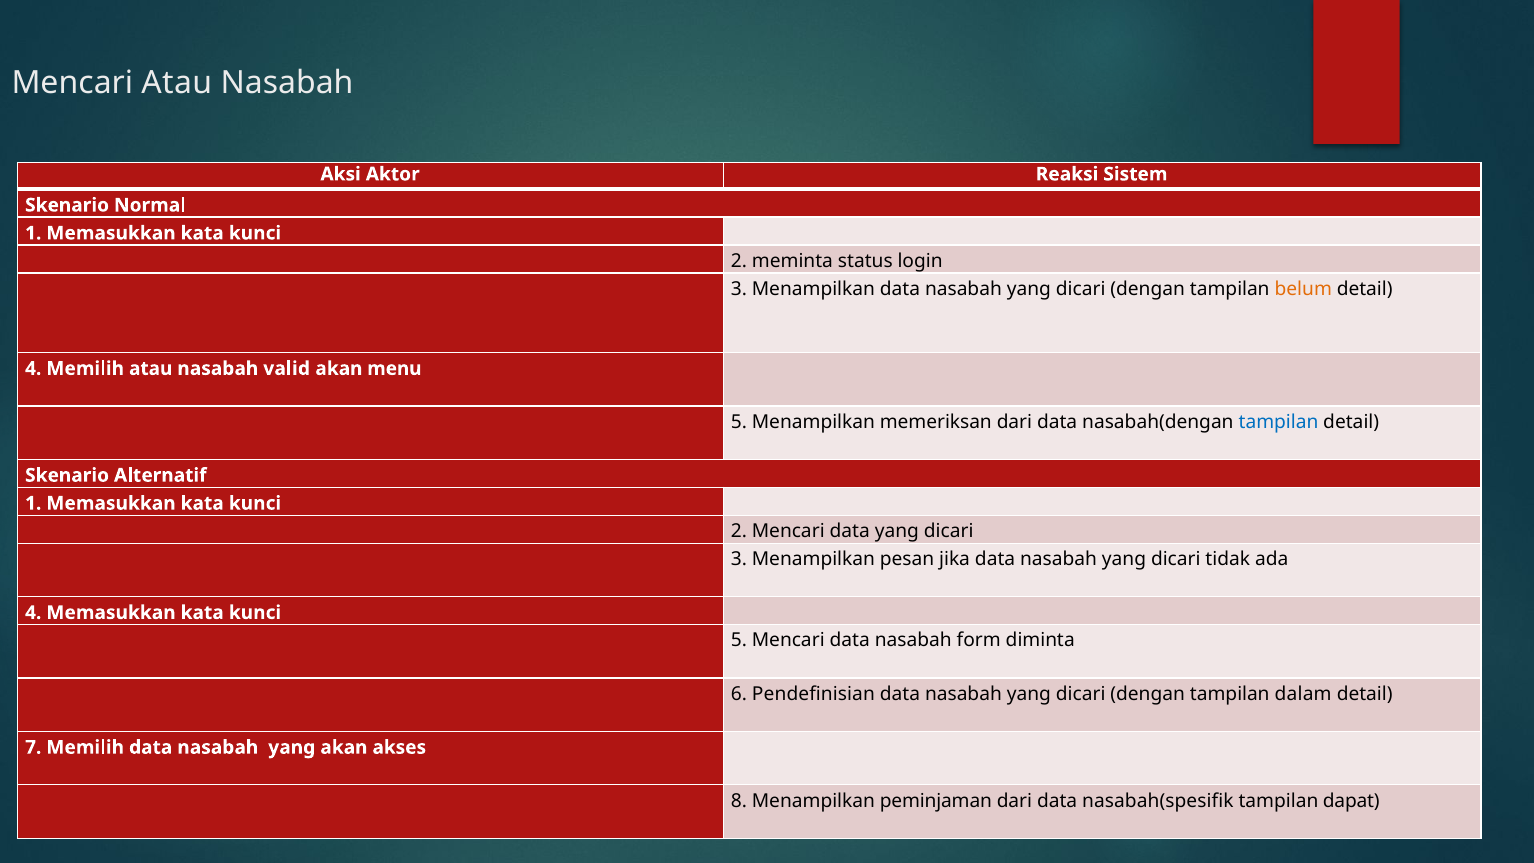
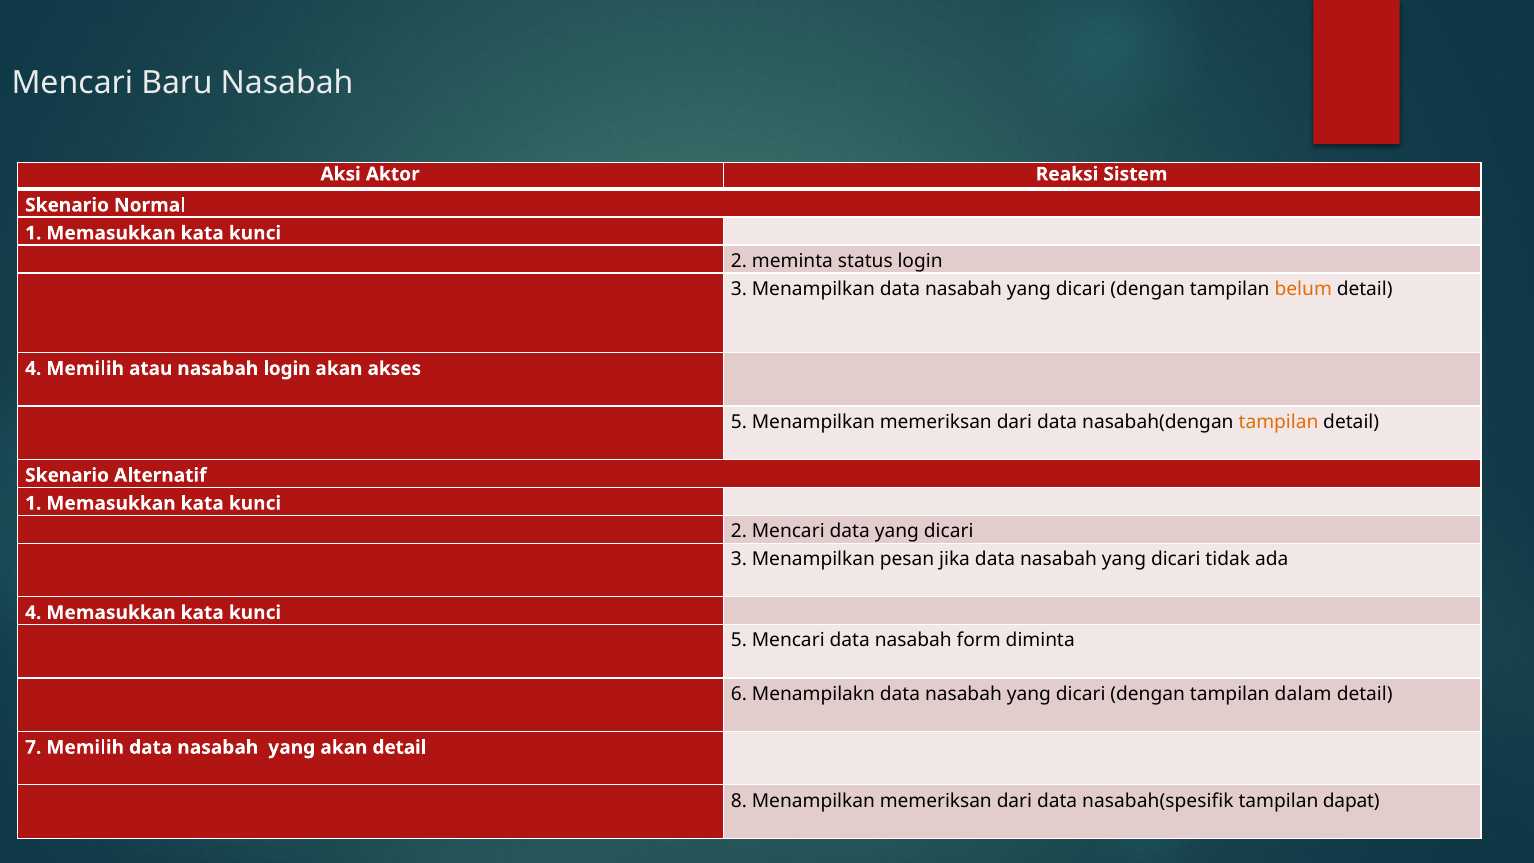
Mencari Atau: Atau -> Baru
nasabah valid: valid -> login
menu: menu -> akses
tampilan at (1279, 422) colour: blue -> orange
Pendefinisian: Pendefinisian -> Menampilakn
akan akses: akses -> detail
8 Menampilkan peminjaman: peminjaman -> memeriksan
